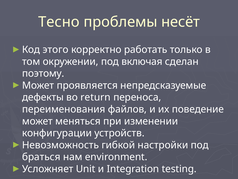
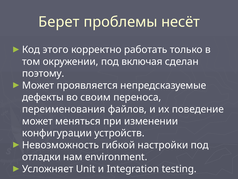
Тесно: Тесно -> Берет
return: return -> своим
браться: браться -> отладки
